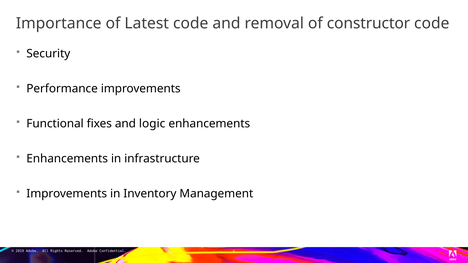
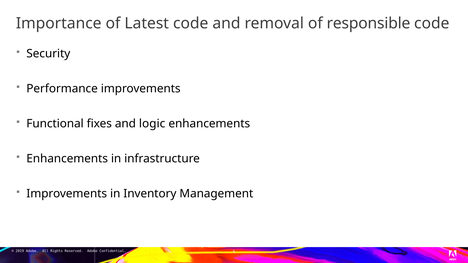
constructor: constructor -> responsible
